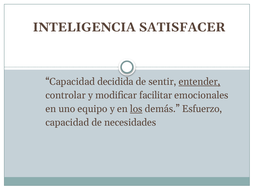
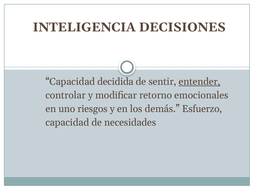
SATISFACER: SATISFACER -> DECISIONES
facilitar: facilitar -> retorno
equipo: equipo -> riesgos
los underline: present -> none
